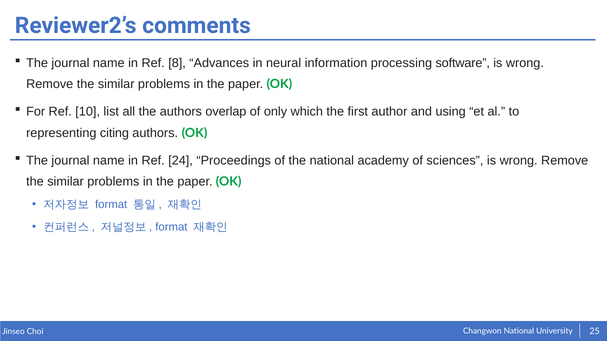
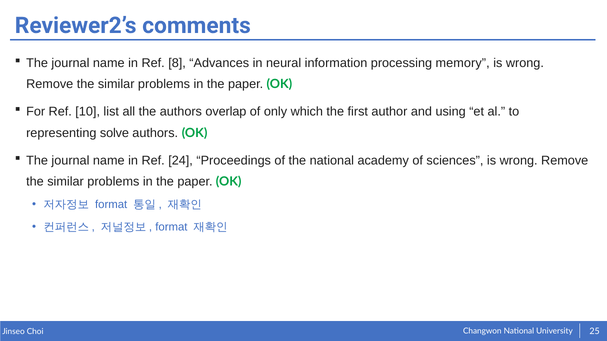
software: software -> memory
citing: citing -> solve
